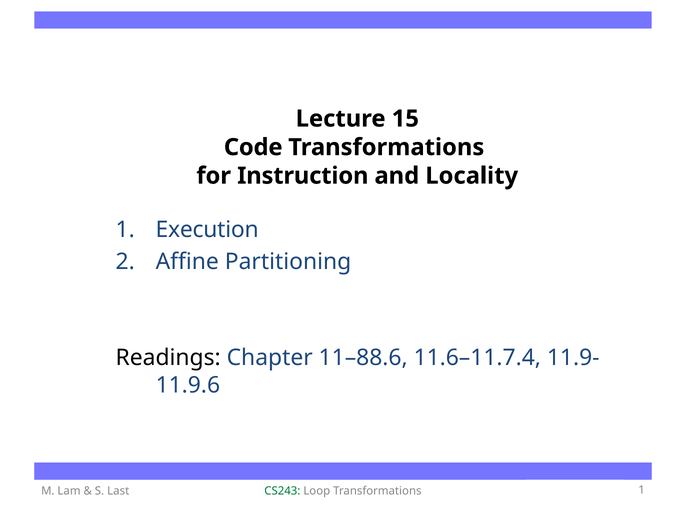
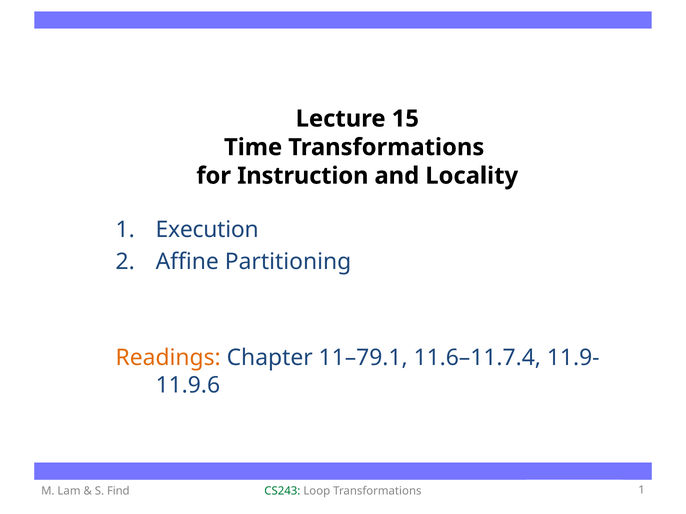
Code: Code -> Time
Readings colour: black -> orange
11–88.6: 11–88.6 -> 11–79.1
Last: Last -> Find
